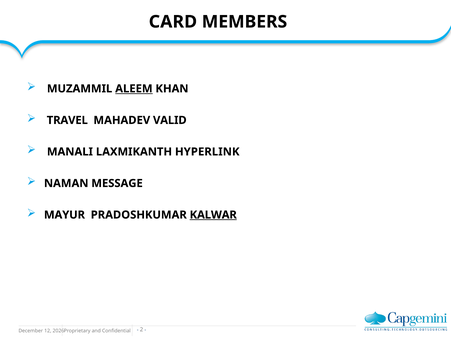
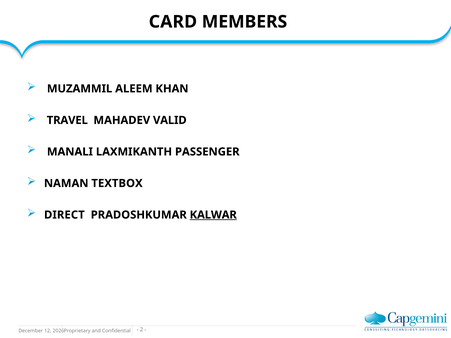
ALEEM underline: present -> none
HYPERLINK: HYPERLINK -> PASSENGER
MESSAGE: MESSAGE -> TEXTBOX
MAYUR: MAYUR -> DIRECT
